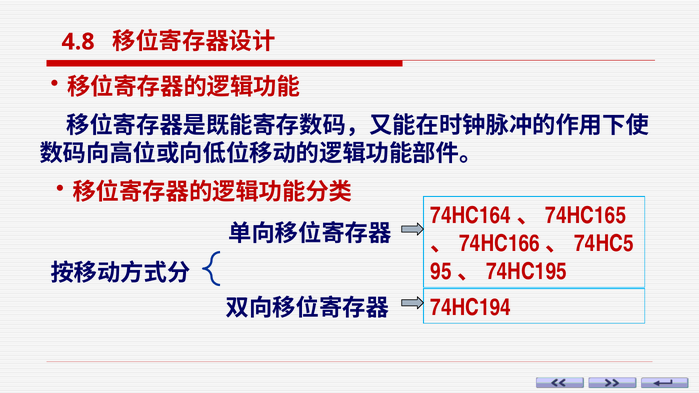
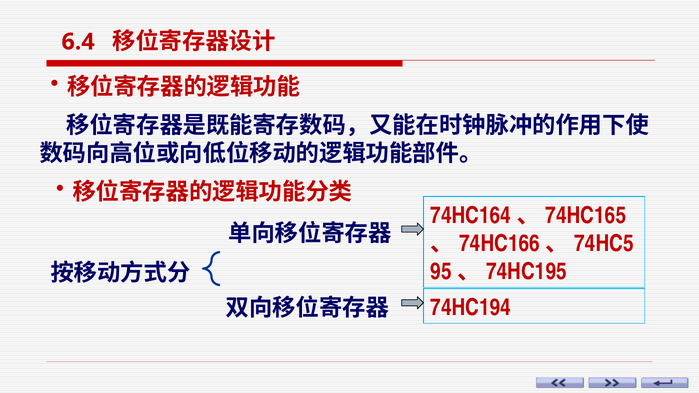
4.8: 4.8 -> 6.4
